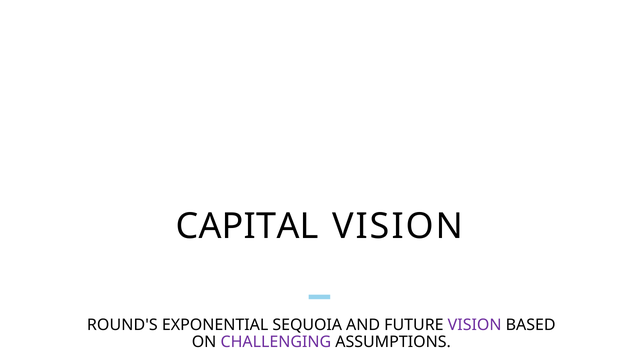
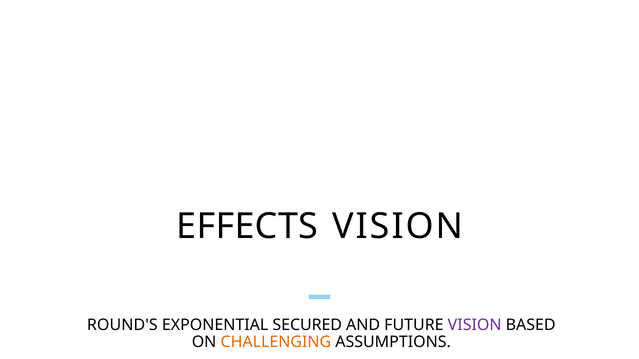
CAPITAL: CAPITAL -> EFFECTS
SEQUOIA: SEQUOIA -> SECURED
CHALLENGING colour: purple -> orange
